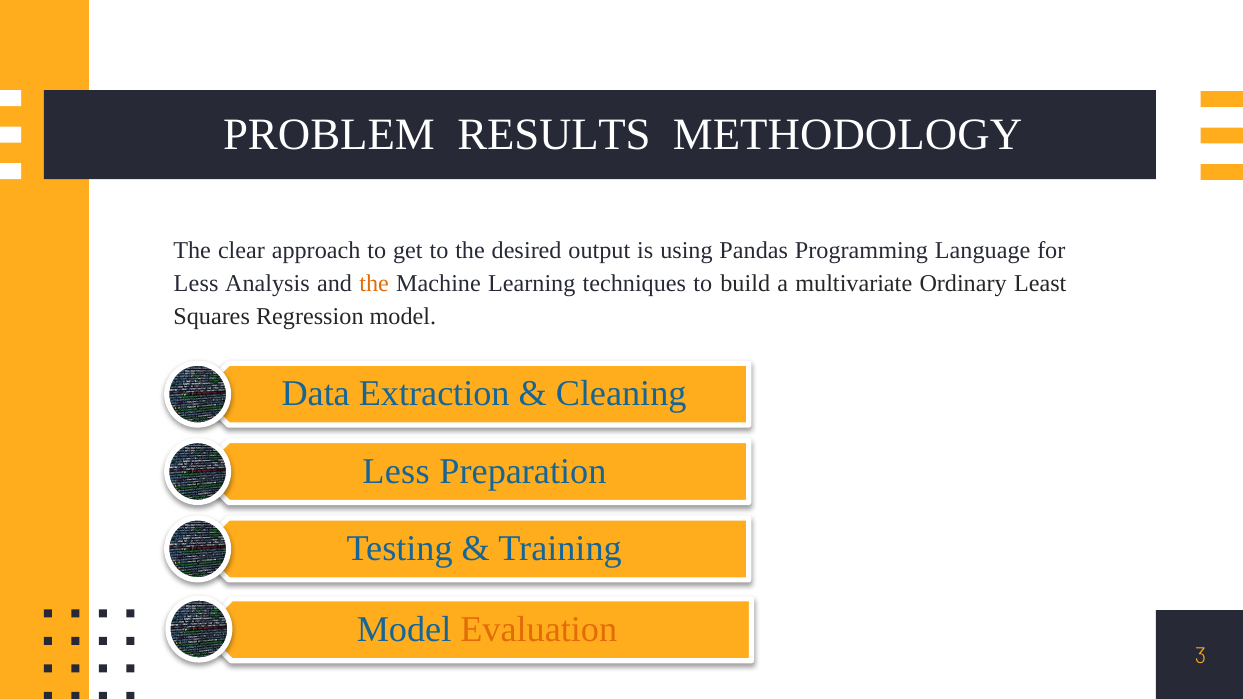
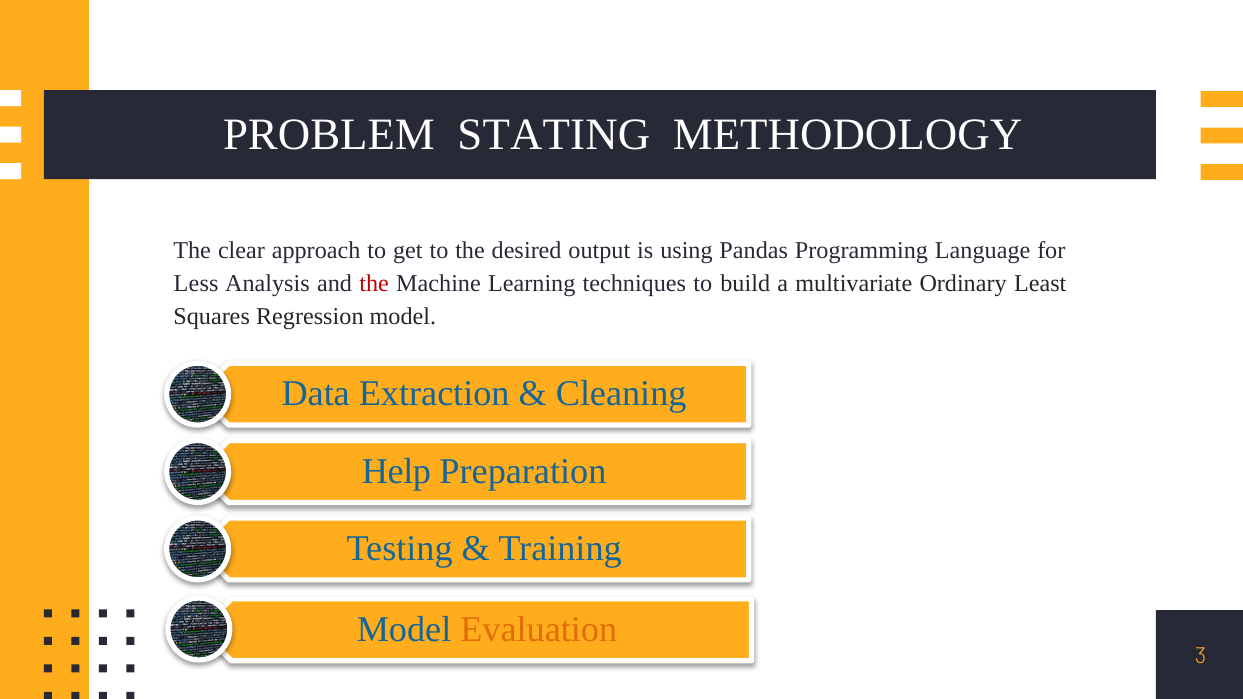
RESULTS: RESULTS -> STATING
the at (374, 284) colour: orange -> red
Less at (396, 471): Less -> Help
